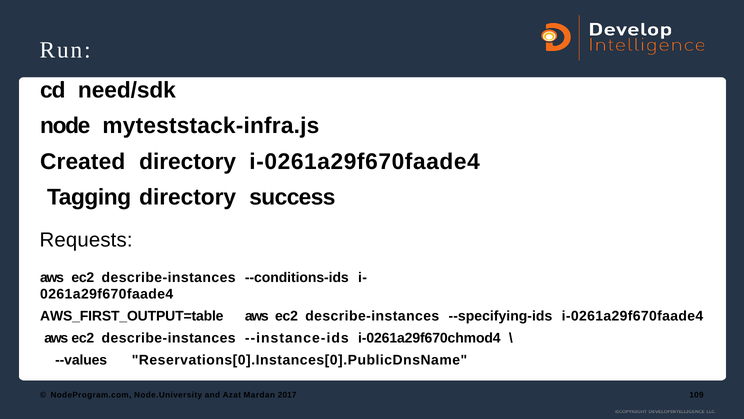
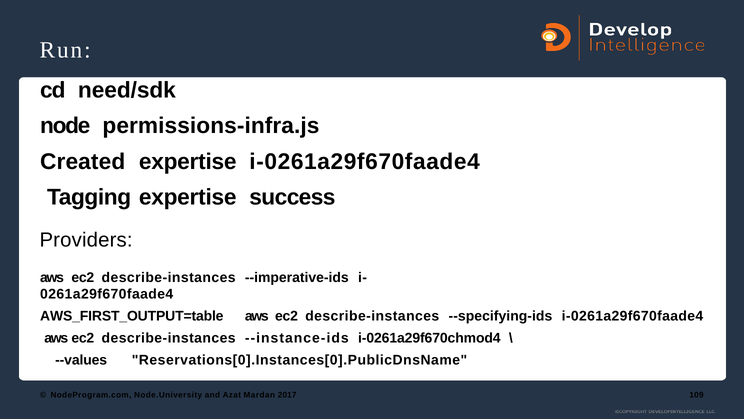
myteststack-infra.js: myteststack-infra.js -> permissions-infra.js
Created directory: directory -> expertise
Tagging directory: directory -> expertise
Requests: Requests -> Providers
--conditions-ids: --conditions-ids -> --imperative-ids
